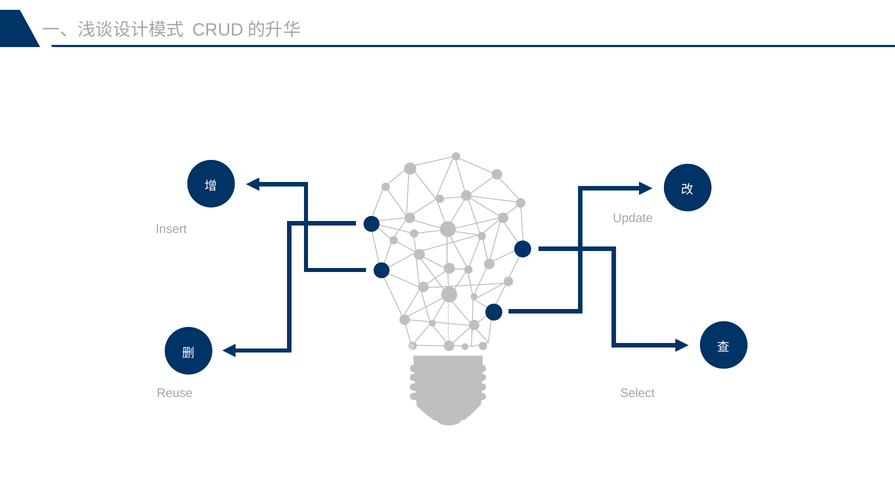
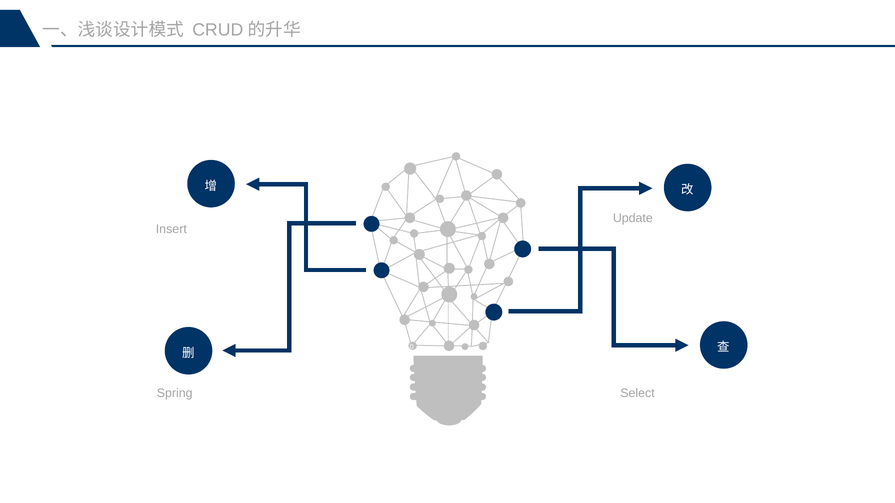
Reuse: Reuse -> Spring
